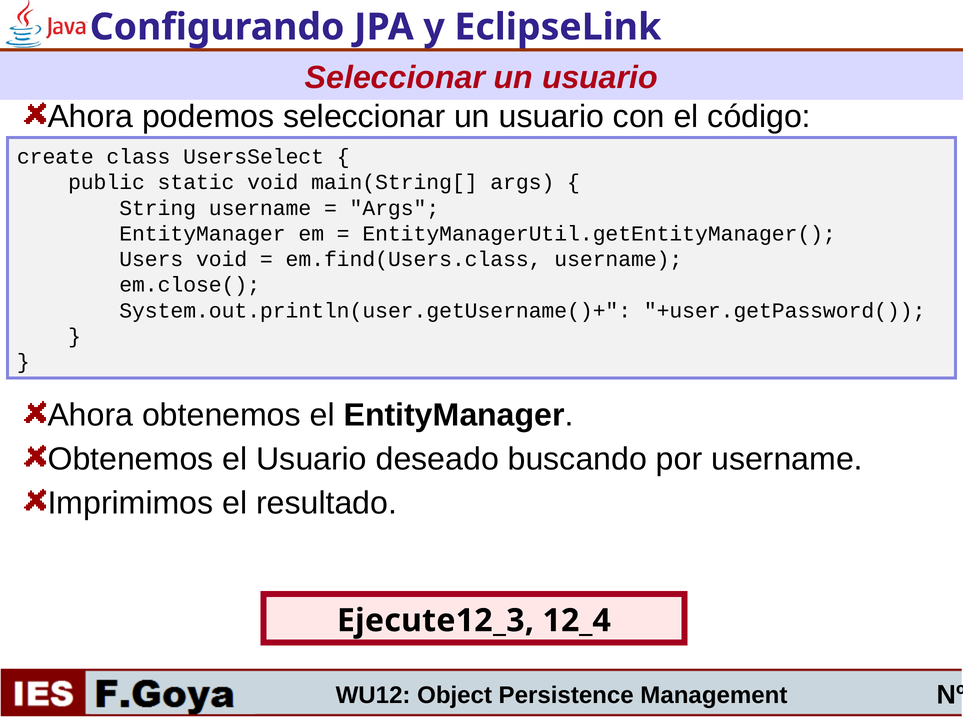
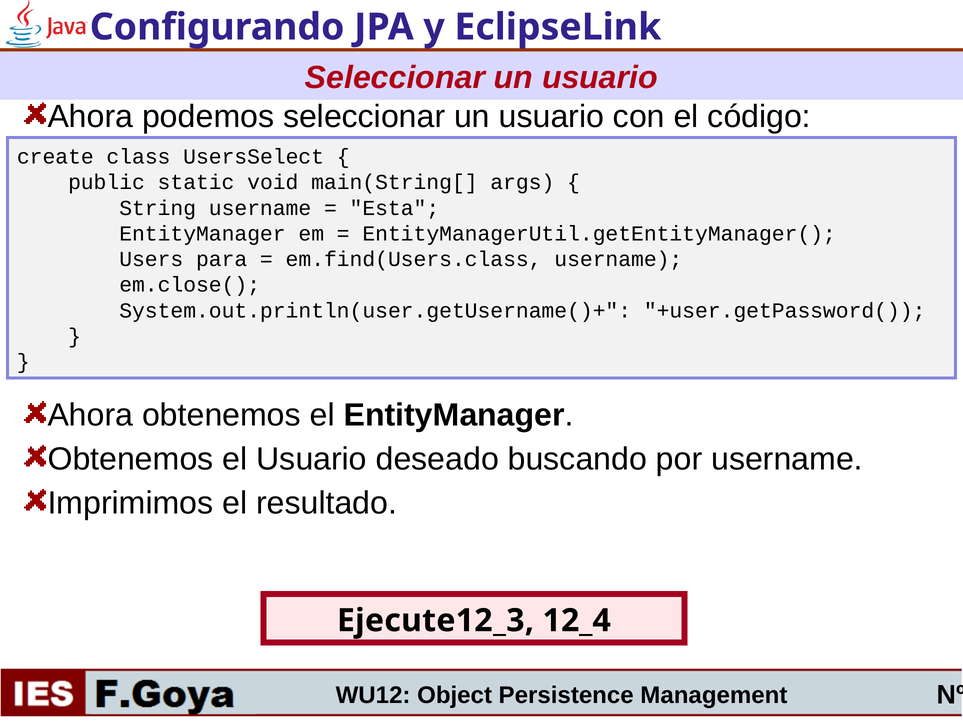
Args at (394, 208): Args -> Esta
Users void: void -> para
